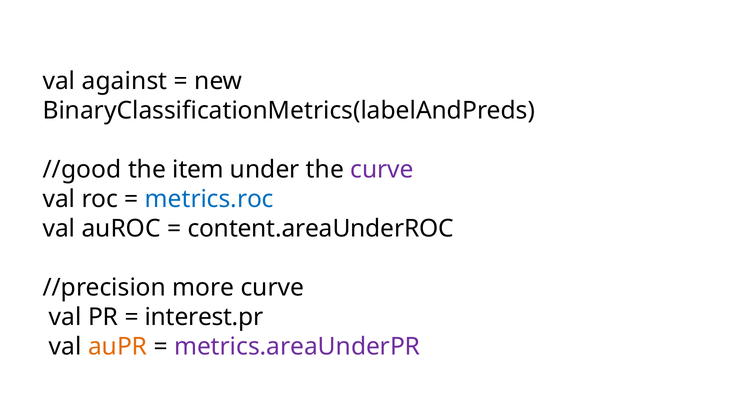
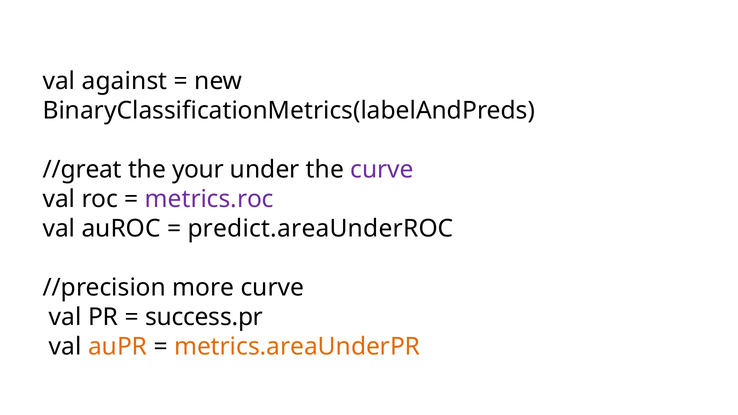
//good: //good -> //great
item: item -> your
metrics.roc colour: blue -> purple
content.areaUnderROC: content.areaUnderROC -> predict.areaUnderROC
interest.pr: interest.pr -> success.pr
metrics.areaUnderPR colour: purple -> orange
